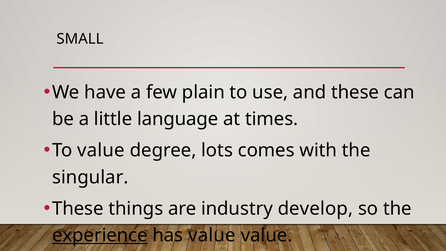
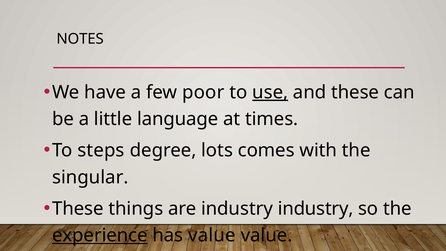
SMALL: SMALL -> NOTES
plain: plain -> poor
use underline: none -> present
To value: value -> steps
industry develop: develop -> industry
